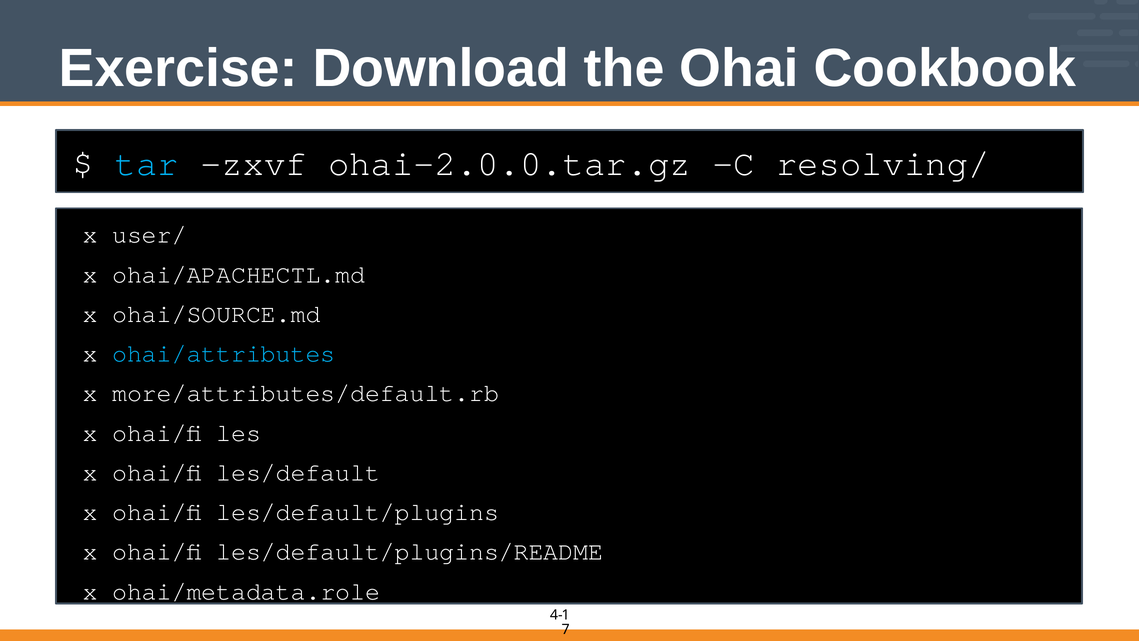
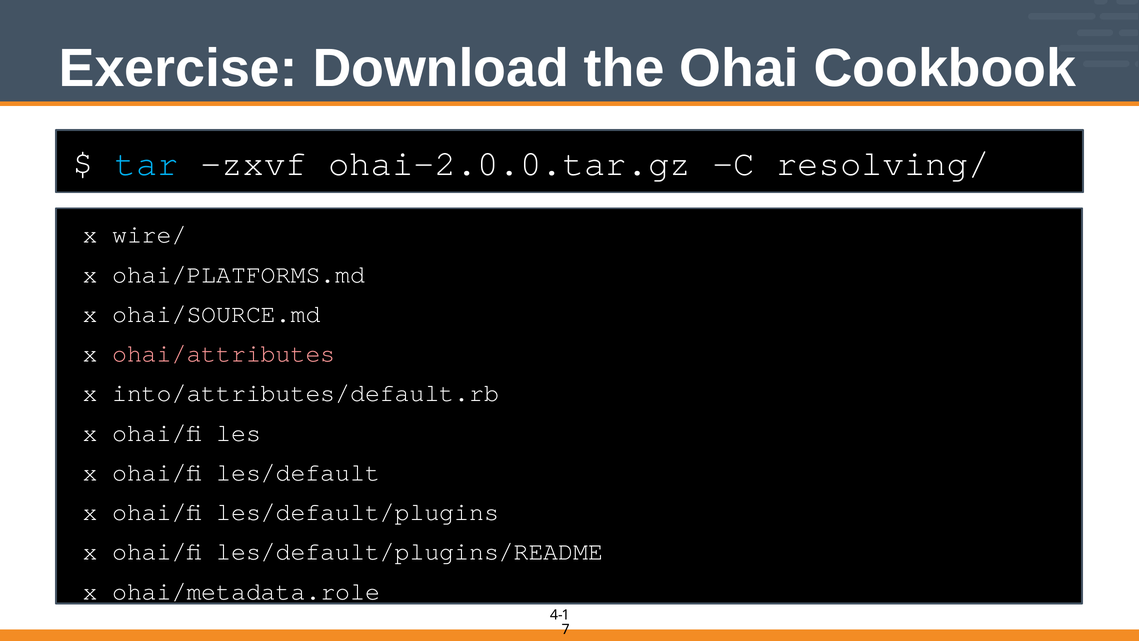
user/: user/ -> wire/
ohai/APACHECTL.md: ohai/APACHECTL.md -> ohai/PLATFORMS.md
ohai/attributes colour: light blue -> pink
more/attributes/default.rb: more/attributes/default.rb -> into/attributes/default.rb
